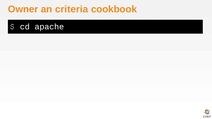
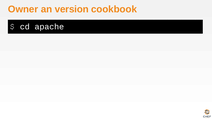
criteria: criteria -> version
